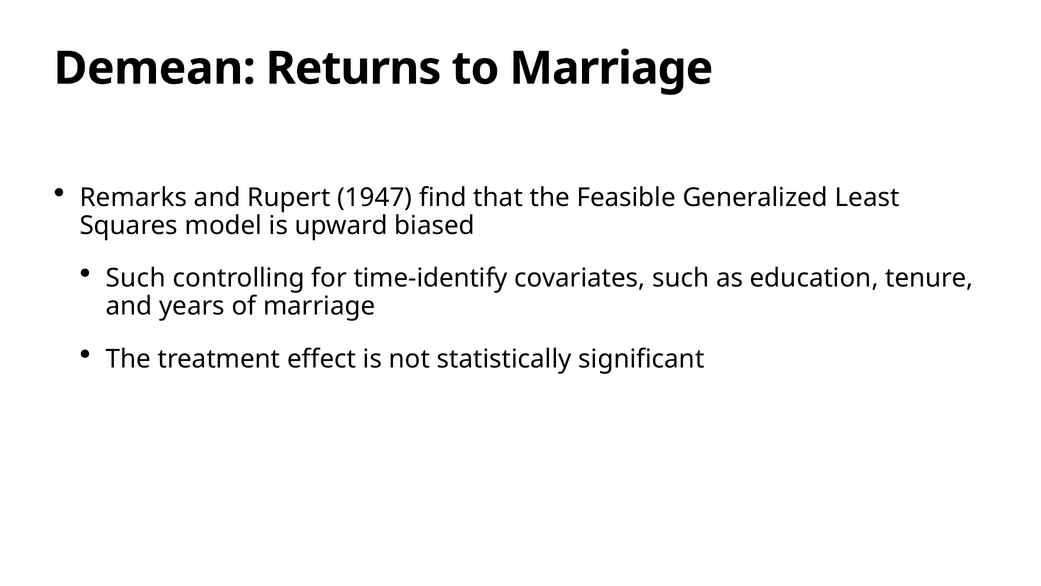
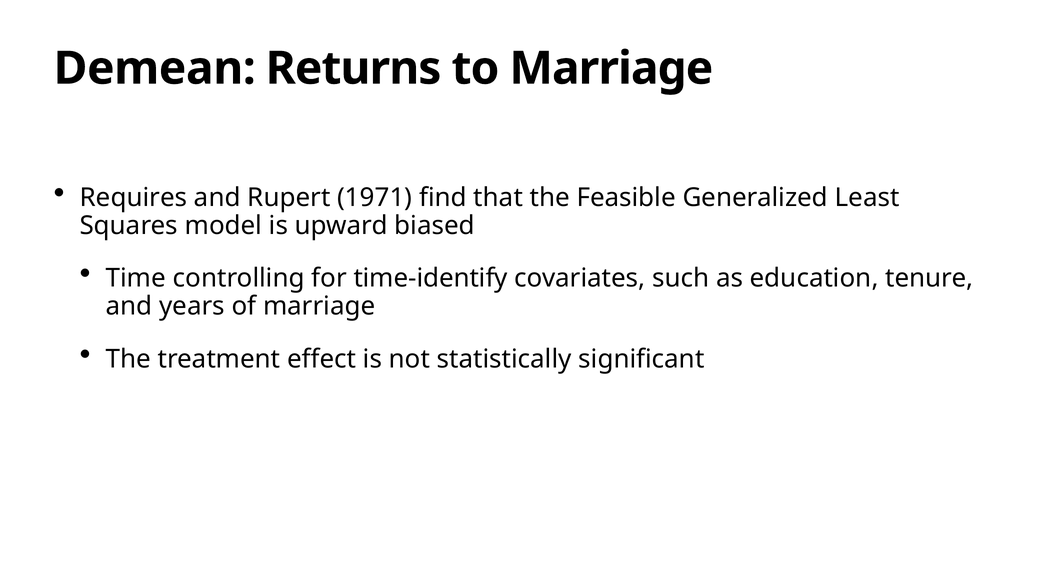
Remarks: Remarks -> Requires
1947: 1947 -> 1971
Such at (136, 278): Such -> Time
